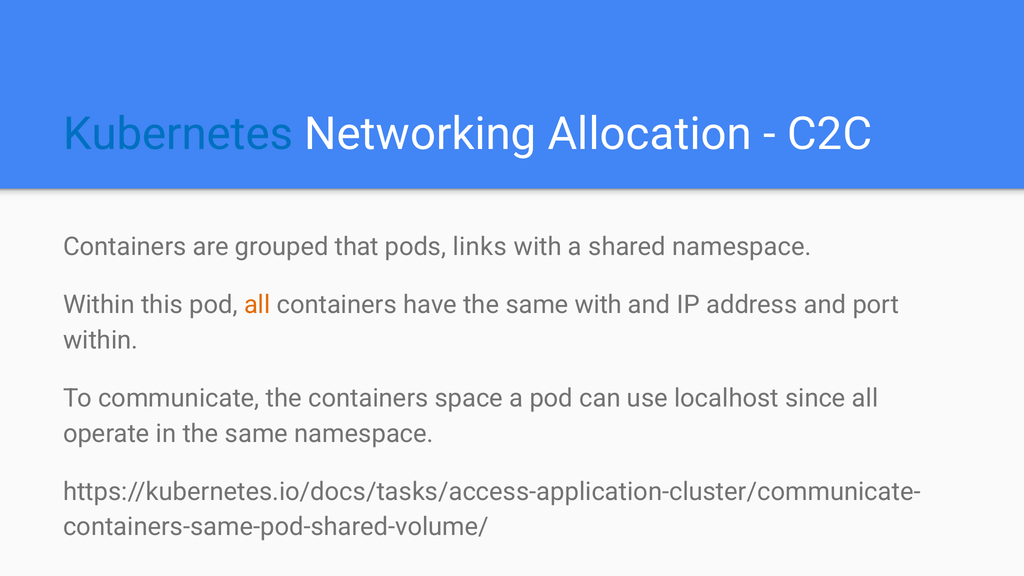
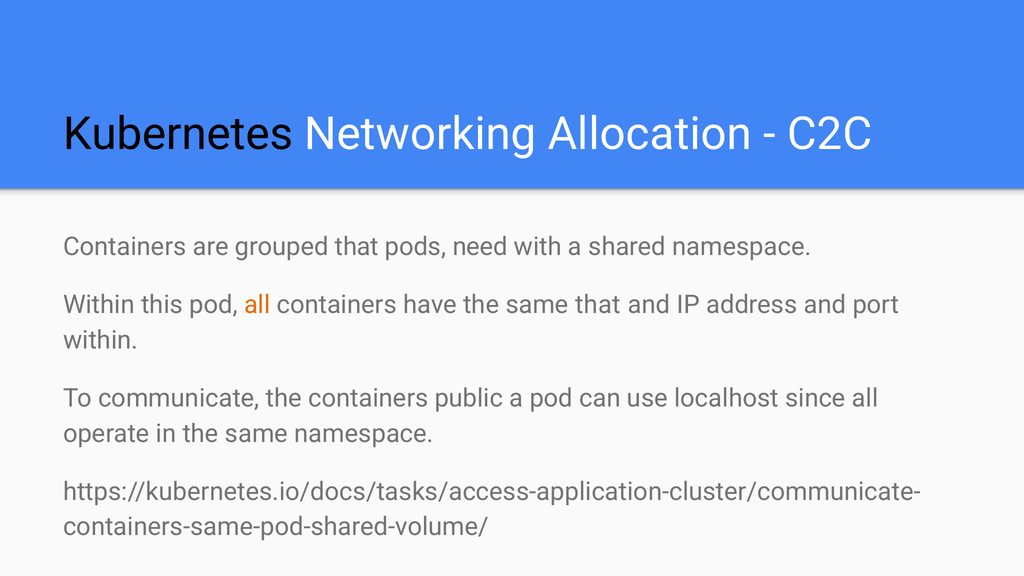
Kubernetes colour: blue -> black
links: links -> need
same with: with -> that
space: space -> public
